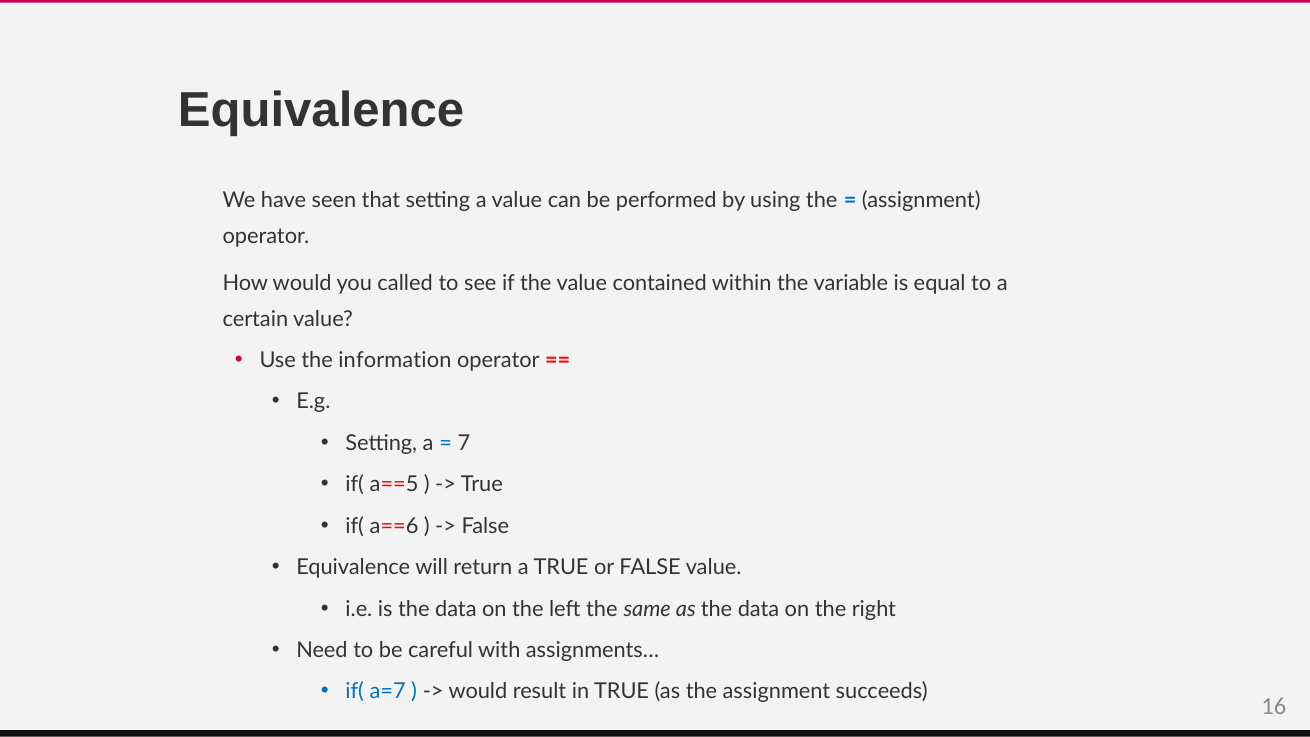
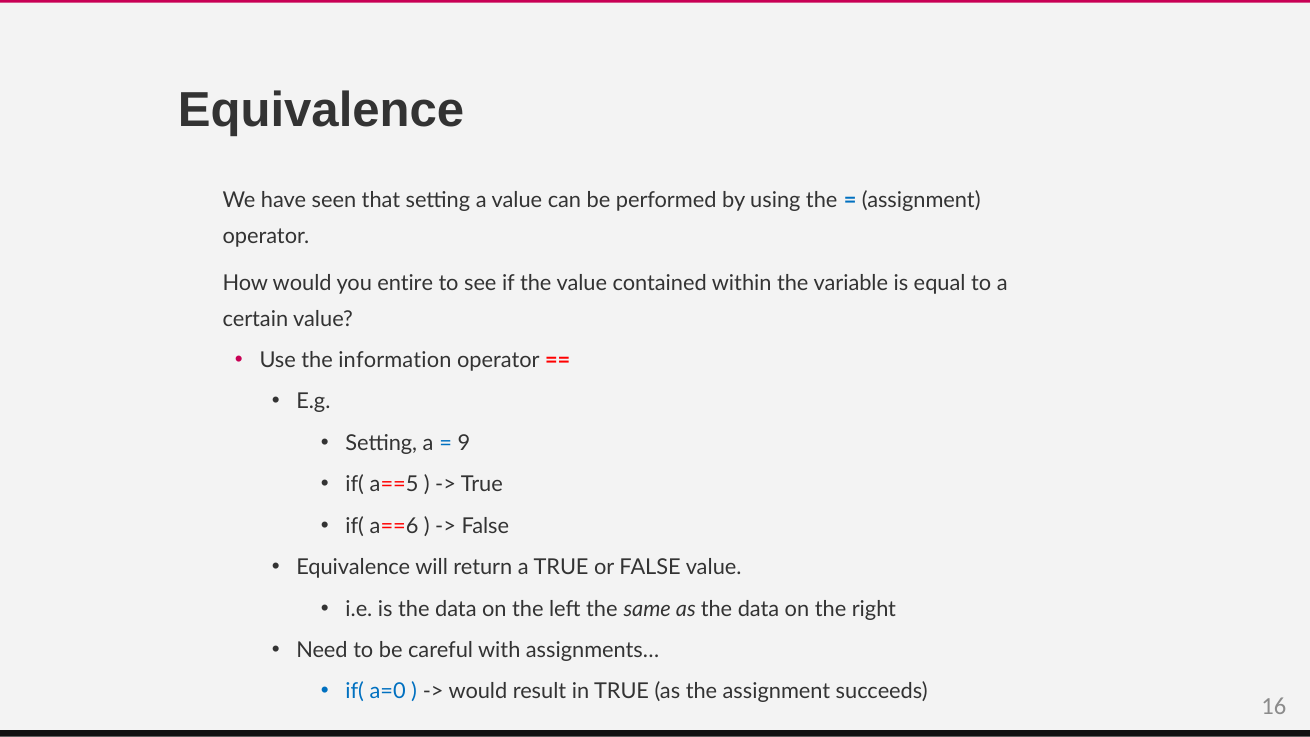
called: called -> entire
7: 7 -> 9
a=7: a=7 -> a=0
